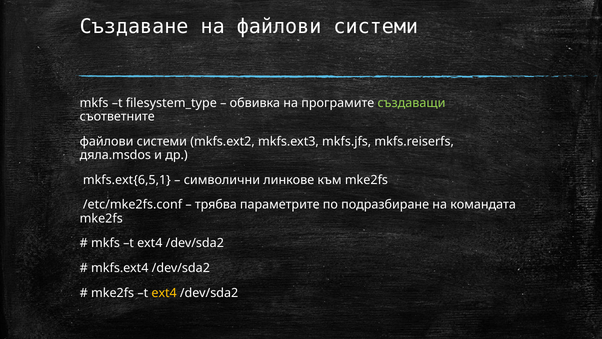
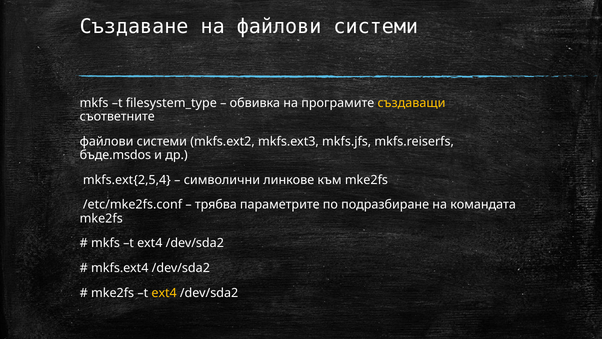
създаващи colour: light green -> yellow
дяла.msdos: дяла.msdos -> бъде.msdos
mkfs.ext{6,5,1: mkfs.ext{6,5,1 -> mkfs.ext{2,5,4
